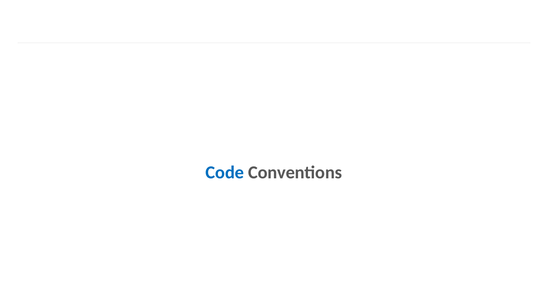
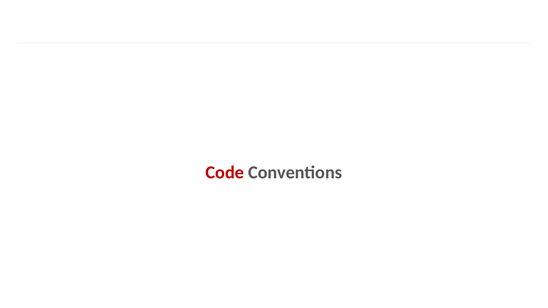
Code colour: blue -> red
